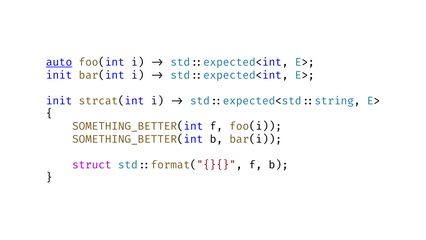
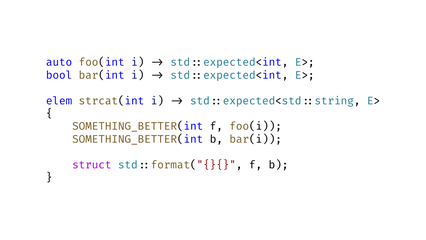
auto underline: present -> none
init at (59, 75): init -> bool
init at (59, 101): init -> elem
